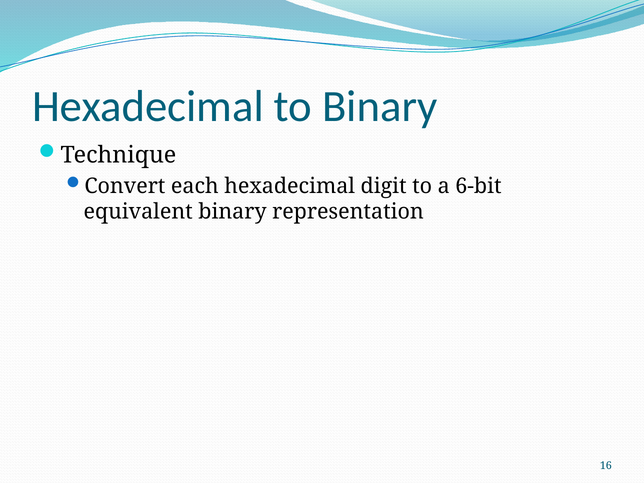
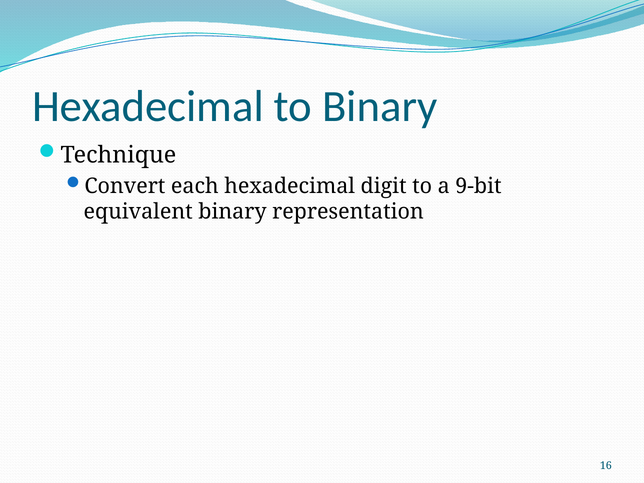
6-bit: 6-bit -> 9-bit
